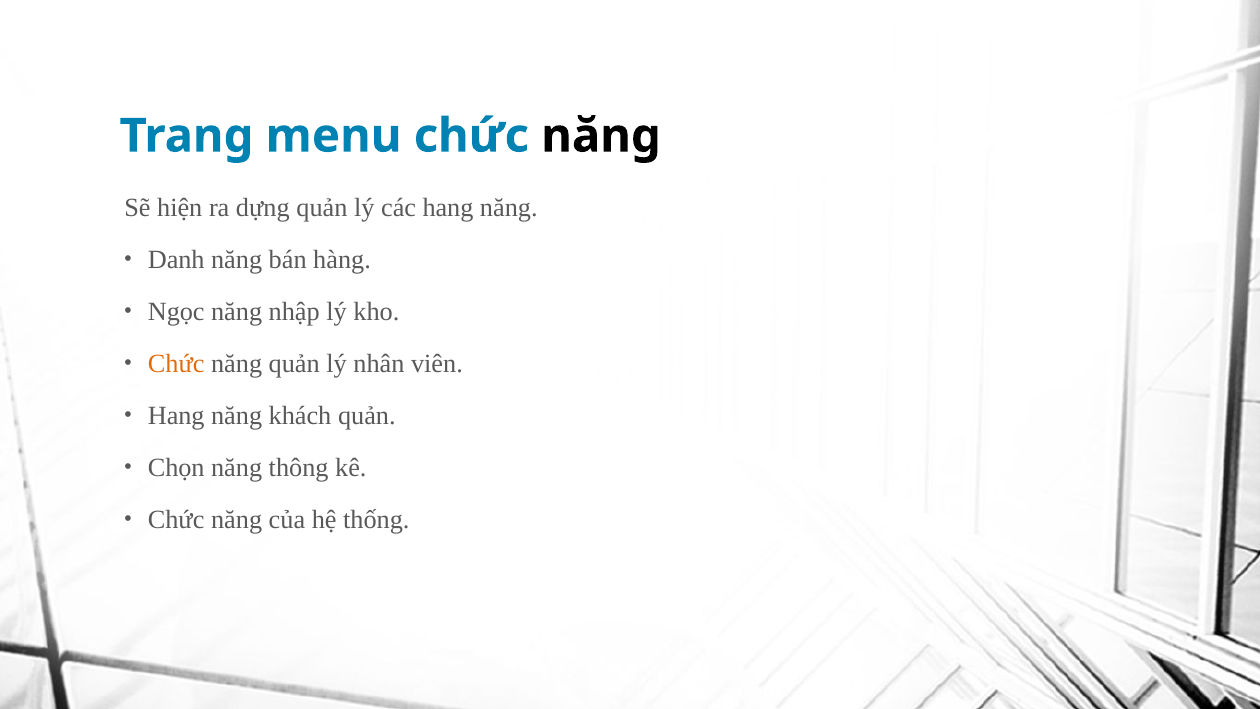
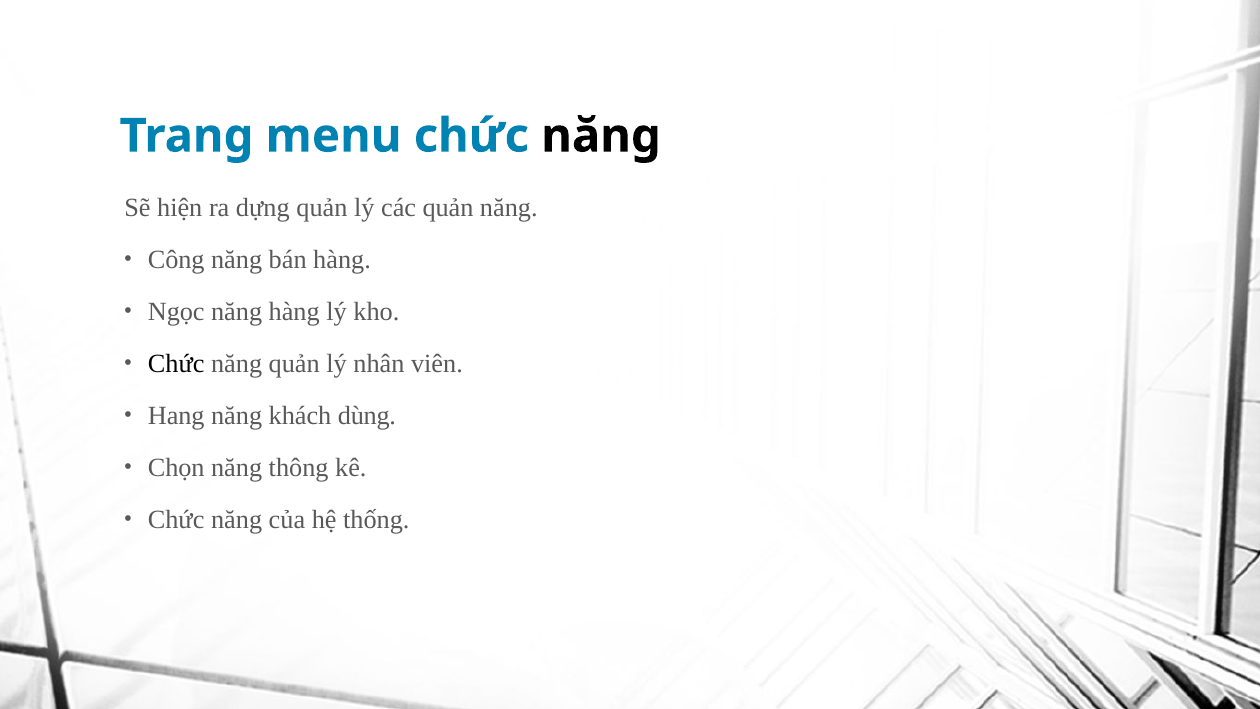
các hang: hang -> quản
Danh: Danh -> Công
năng nhập: nhập -> hàng
Chức at (176, 364) colour: orange -> black
khách quản: quản -> dùng
